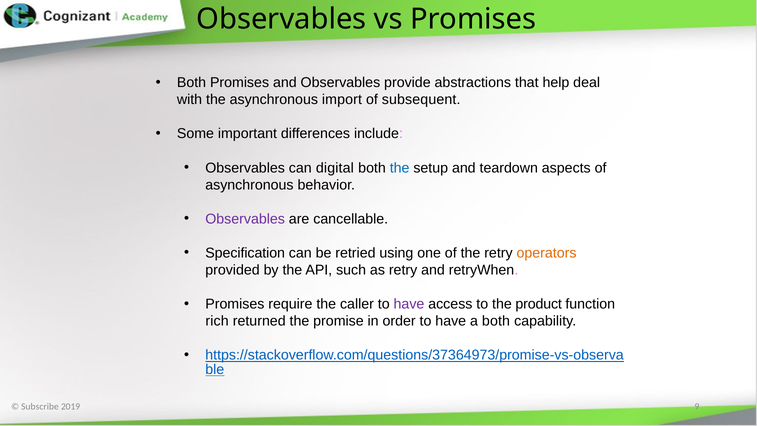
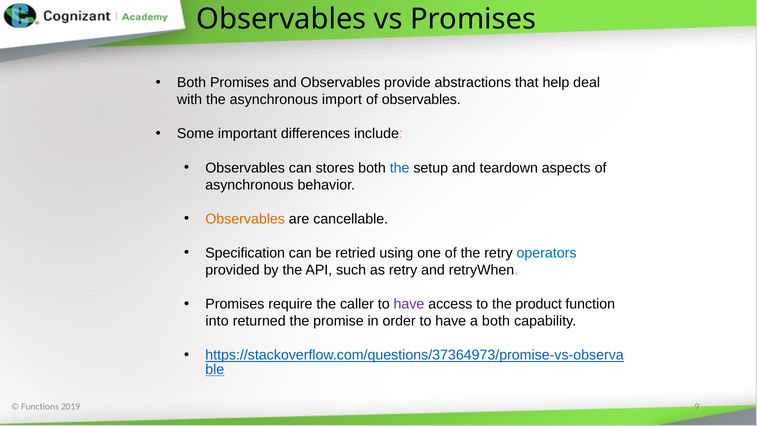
of subsequent: subsequent -> observables
digital: digital -> stores
Observables at (245, 219) colour: purple -> orange
operators colour: orange -> blue
rich: rich -> into
Subscribe: Subscribe -> Functions
